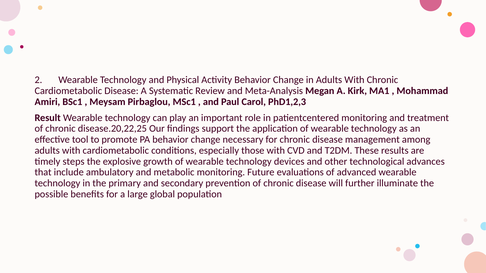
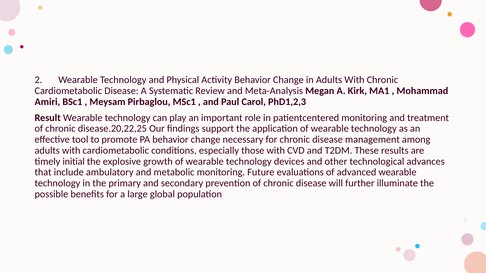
steps: steps -> initial
